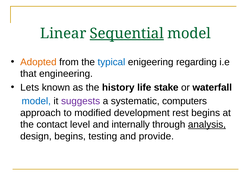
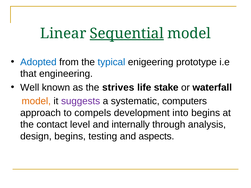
Adopted colour: orange -> blue
regarding: regarding -> prototype
Lets: Lets -> Well
history: history -> strives
model at (36, 101) colour: blue -> orange
modified: modified -> compels
rest: rest -> into
analysis underline: present -> none
provide: provide -> aspects
